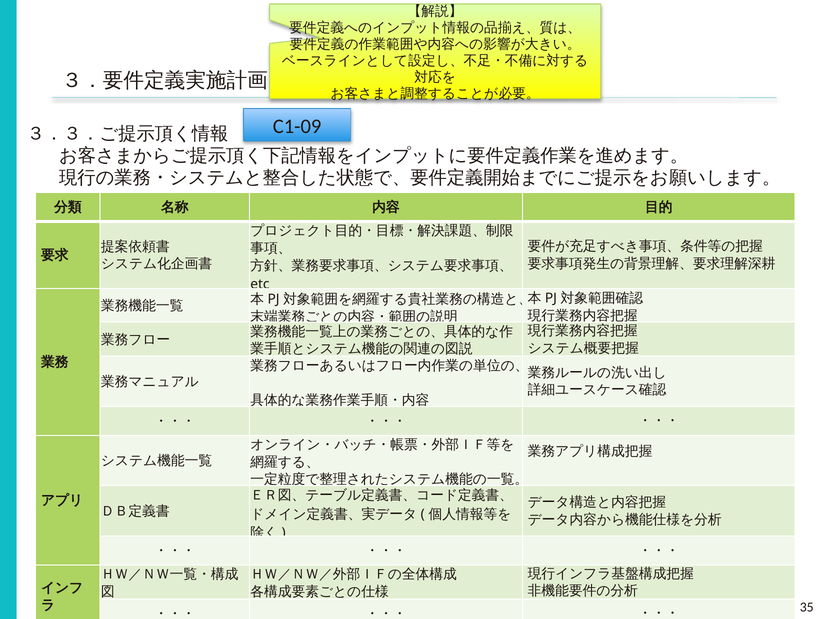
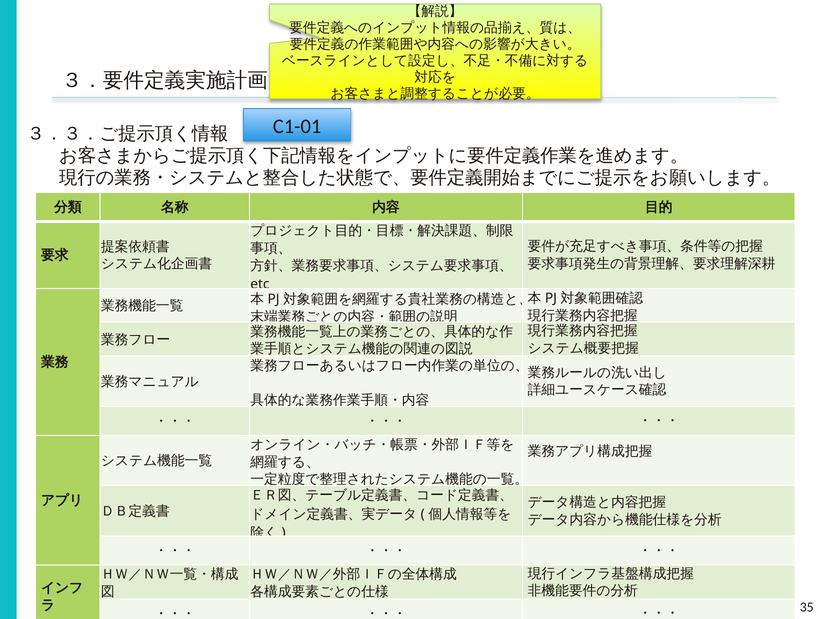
C1-09: C1-09 -> C1-01
